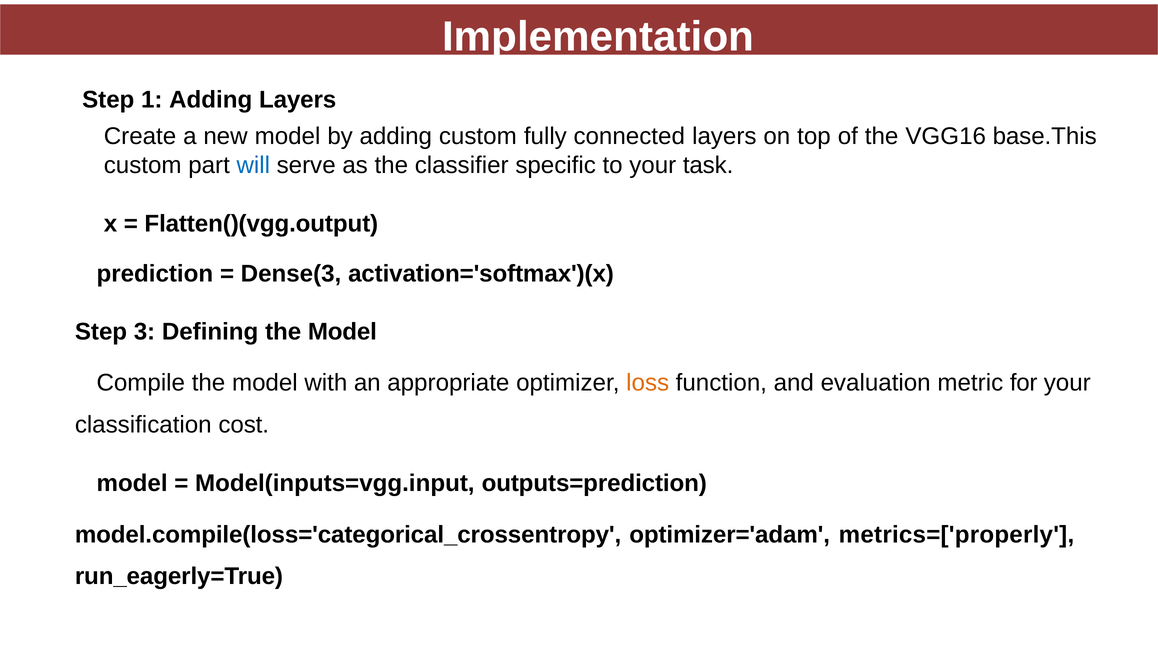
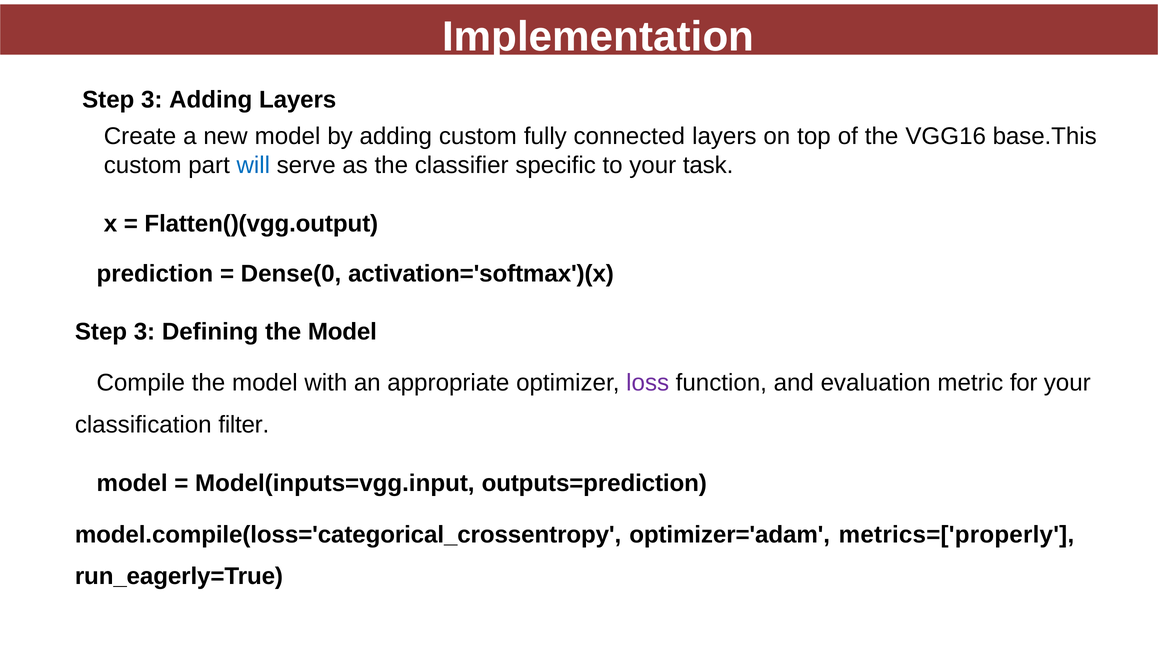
1 at (152, 100): 1 -> 3
Dense(3: Dense(3 -> Dense(0
loss colour: orange -> purple
cost: cost -> filter
